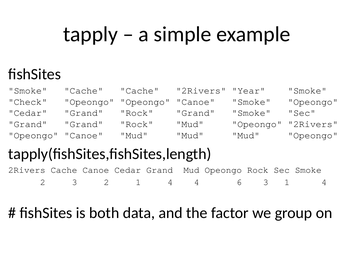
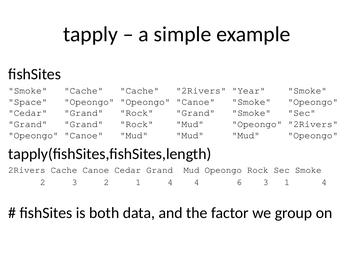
Check: Check -> Space
